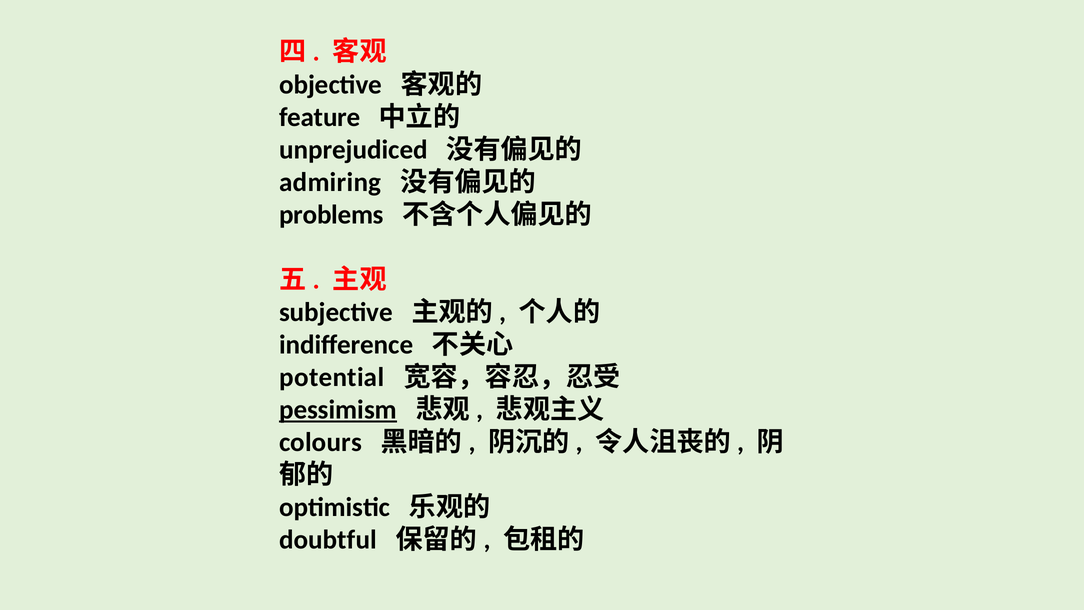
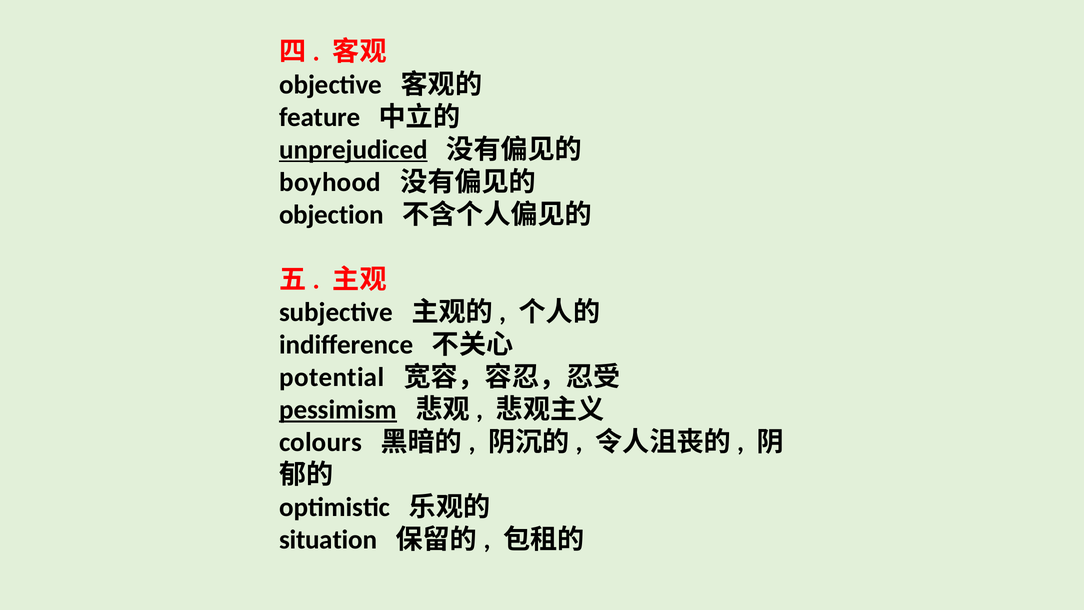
unprejudiced underline: none -> present
admiring: admiring -> boyhood
problems: problems -> objection
doubtful: doubtful -> situation
